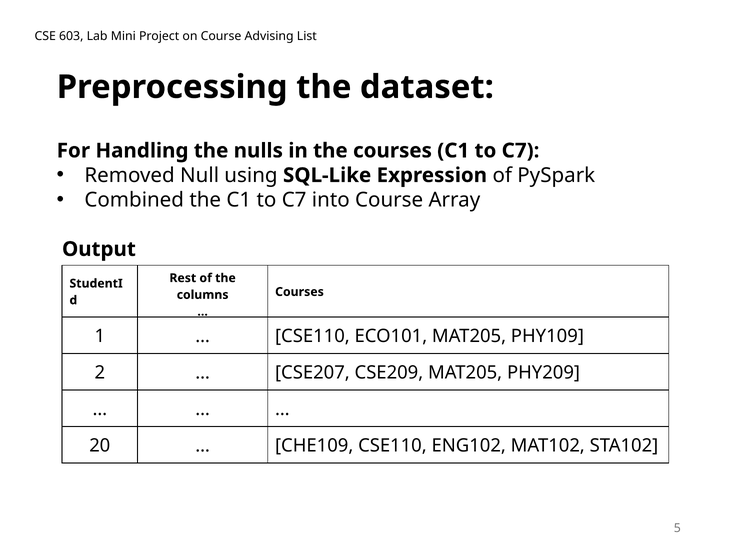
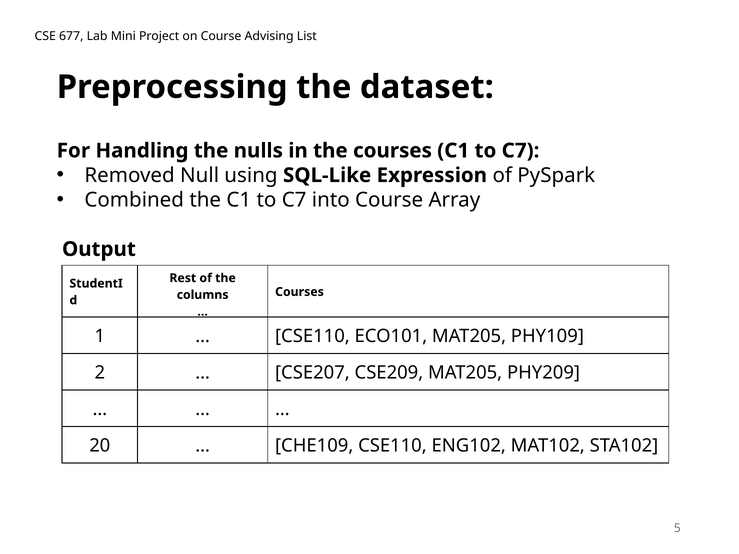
603: 603 -> 677
